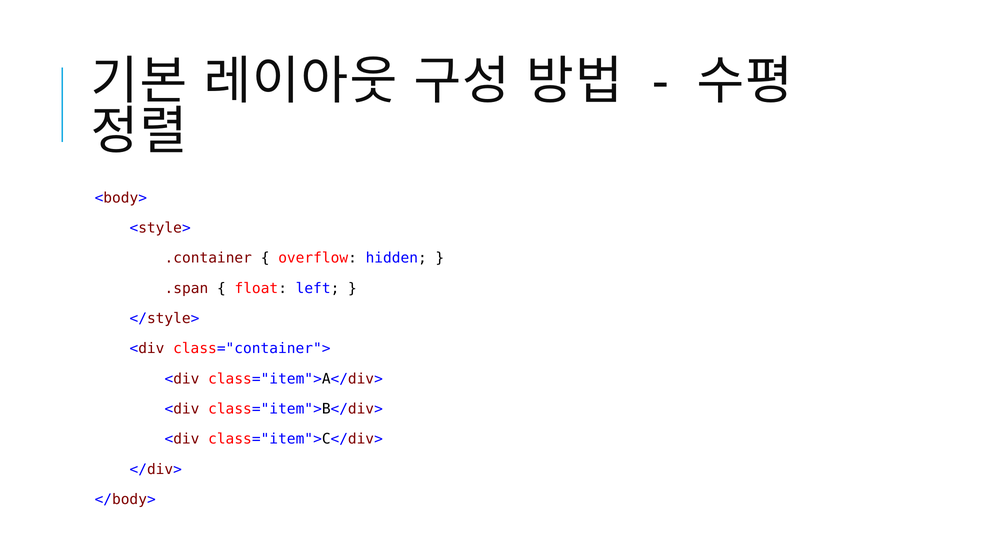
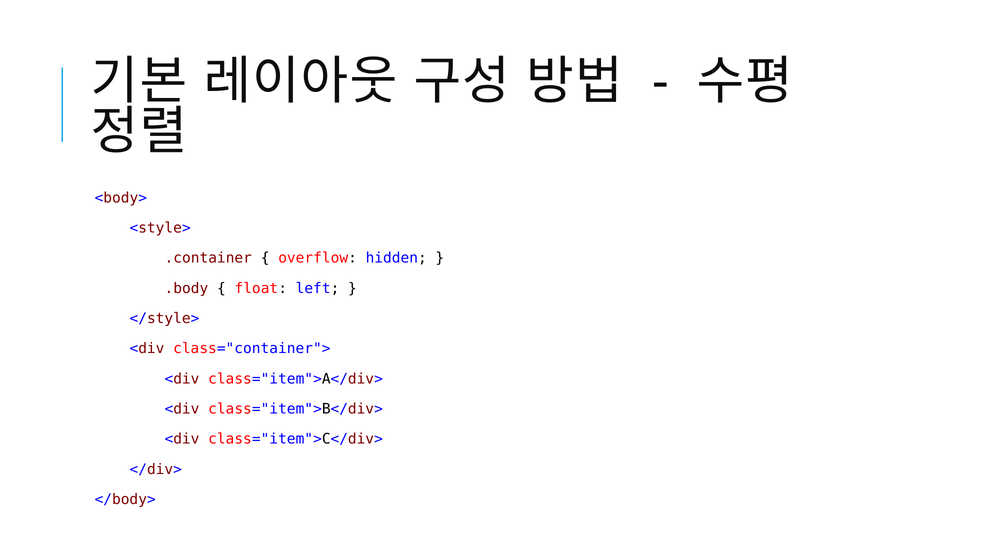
.span: .span -> .body
